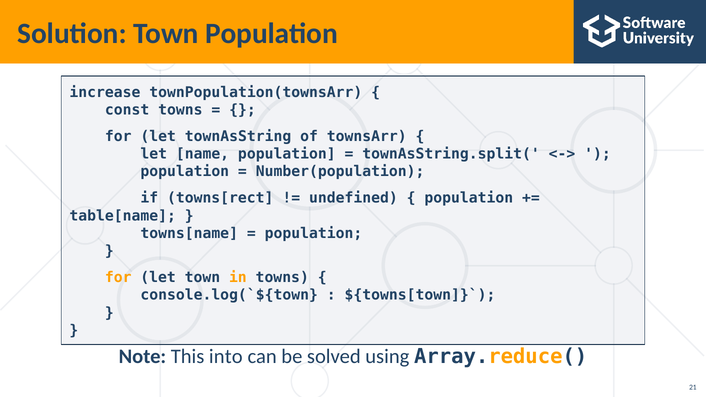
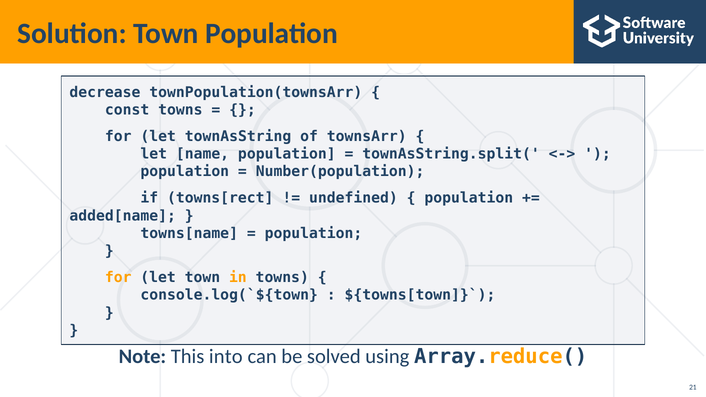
increase: increase -> decrease
table[name: table[name -> added[name
